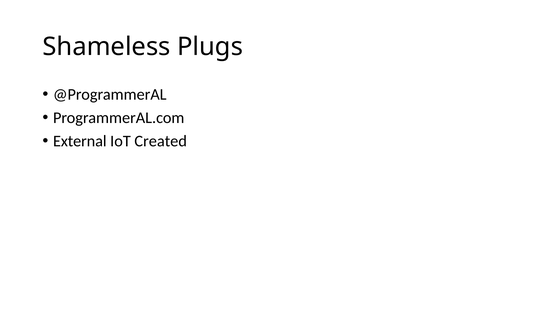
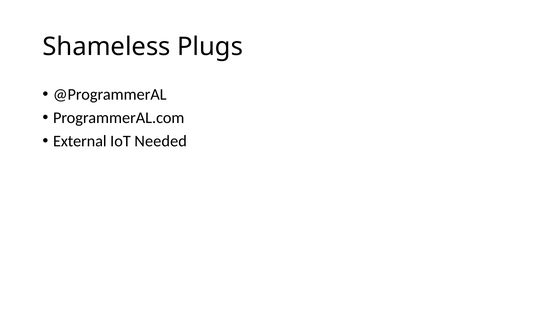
Created: Created -> Needed
